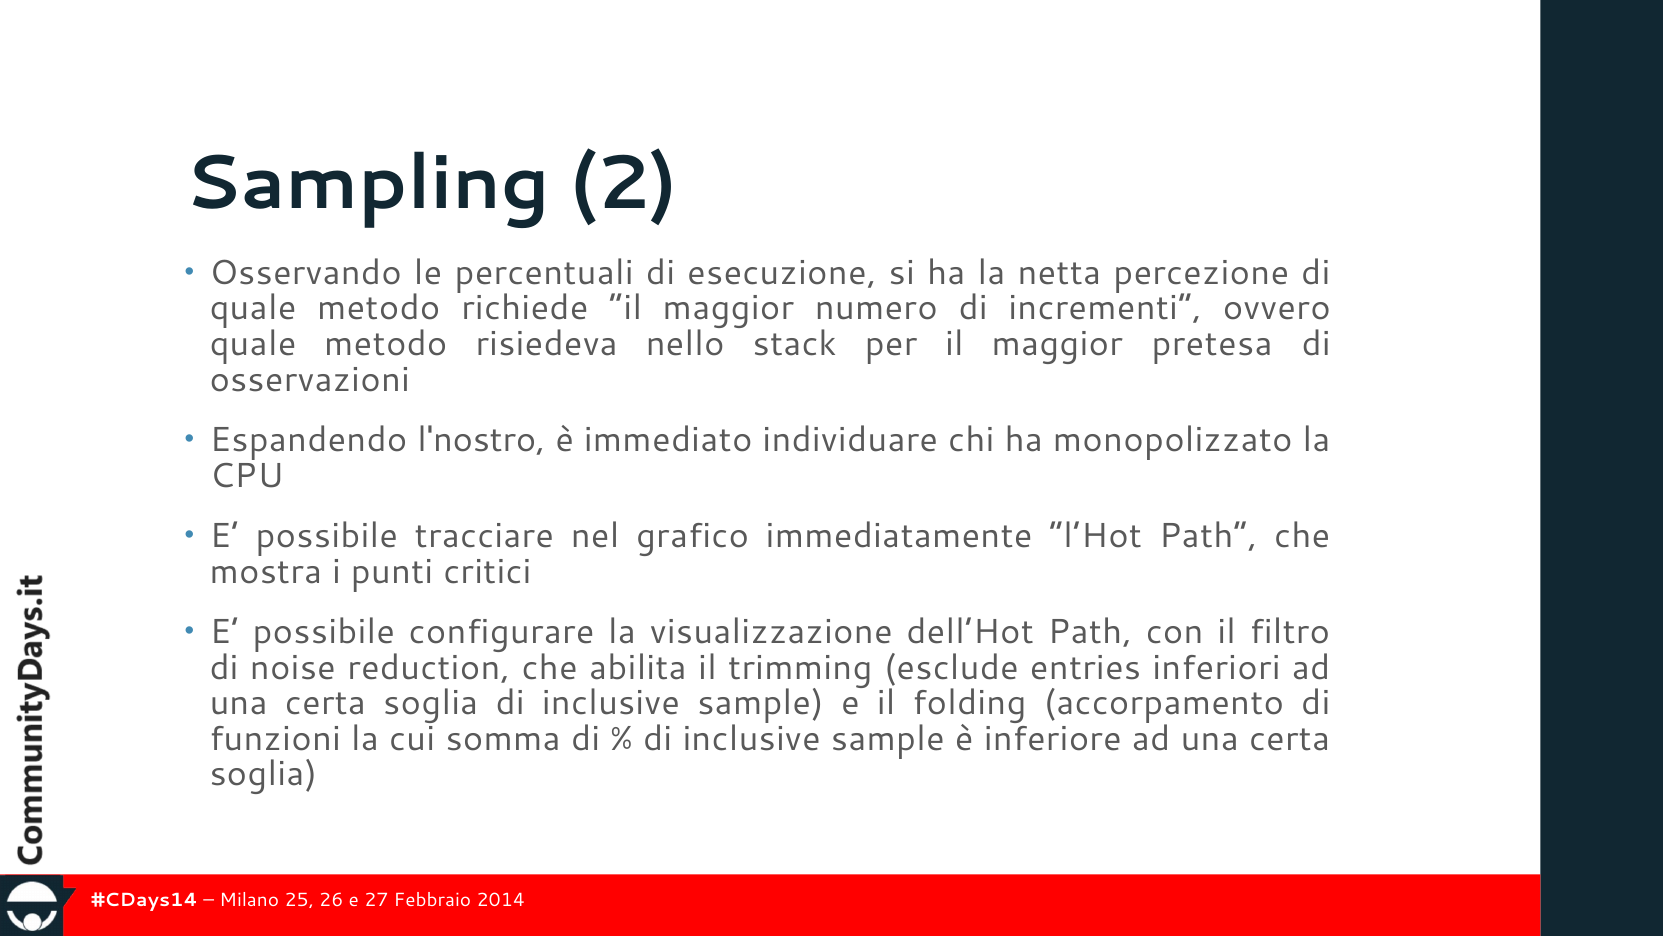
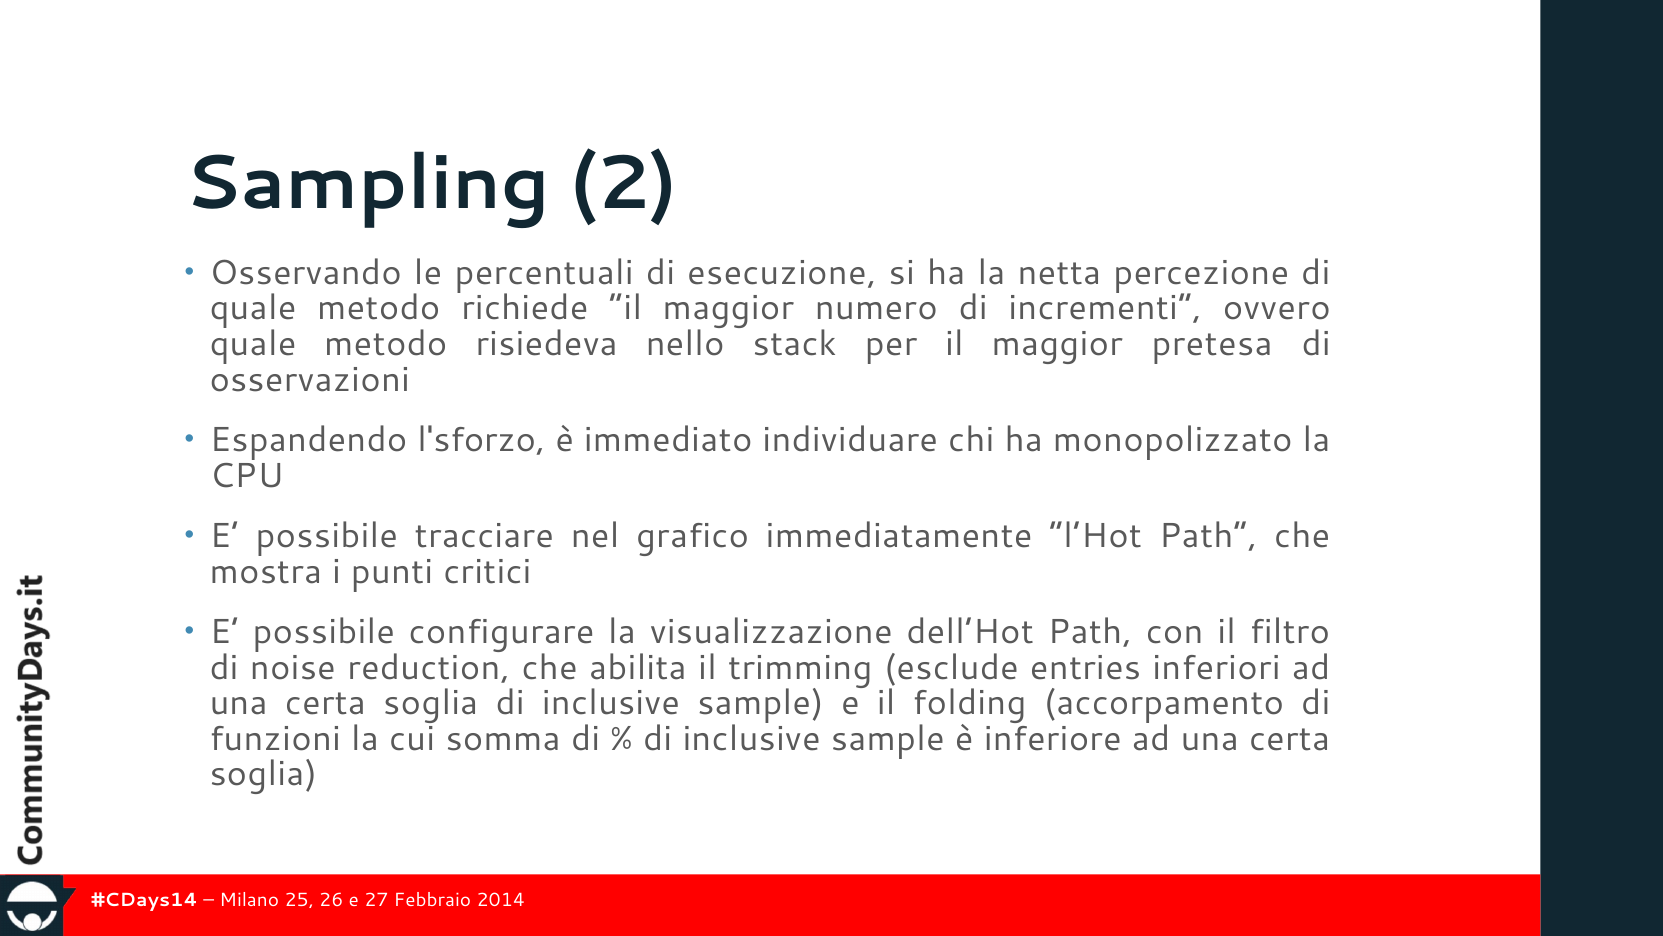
l'nostro: l'nostro -> l'sforzo
